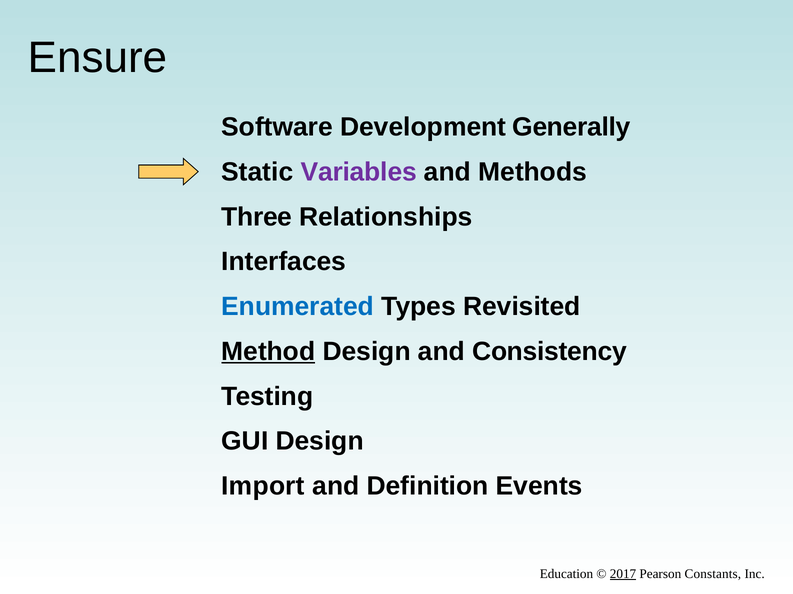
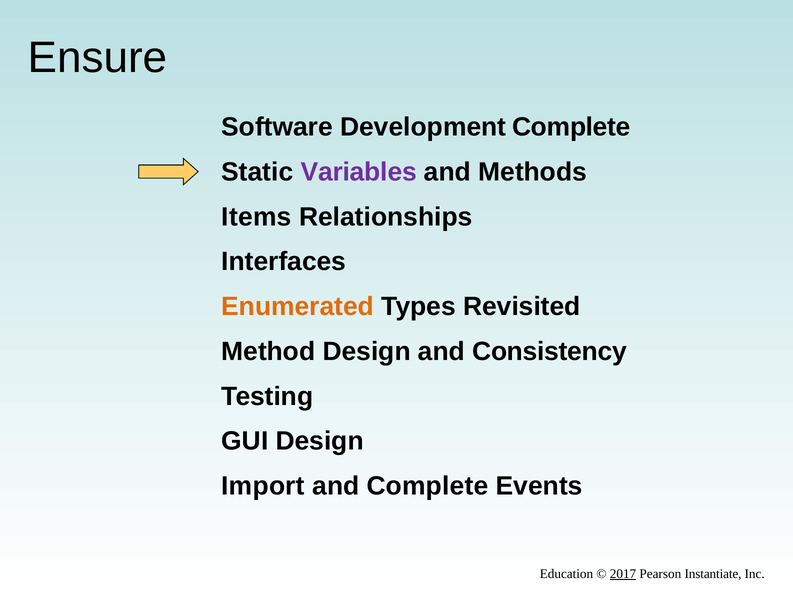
Development Generally: Generally -> Complete
Three: Three -> Items
Enumerated colour: blue -> orange
Method underline: present -> none
and Definition: Definition -> Complete
Constants: Constants -> Instantiate
